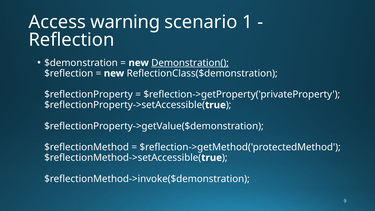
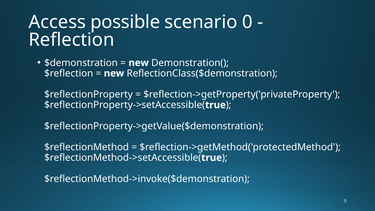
warning: warning -> possible
1: 1 -> 0
Demonstration( underline: present -> none
